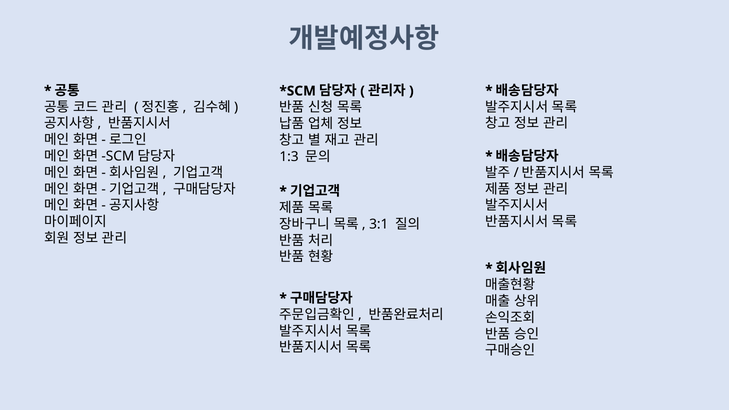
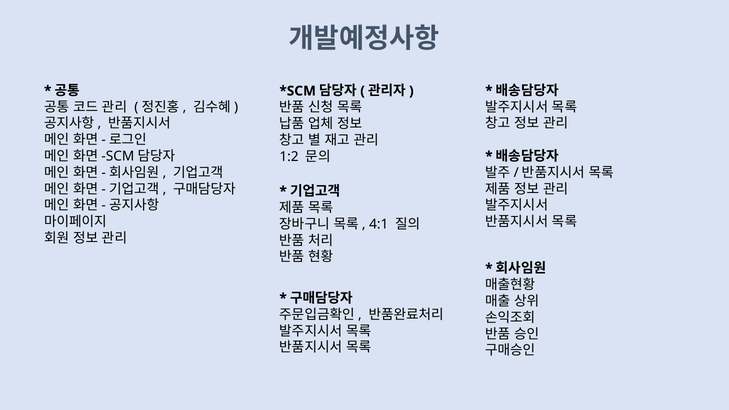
1:3: 1:3 -> 1:2
3:1: 3:1 -> 4:1
